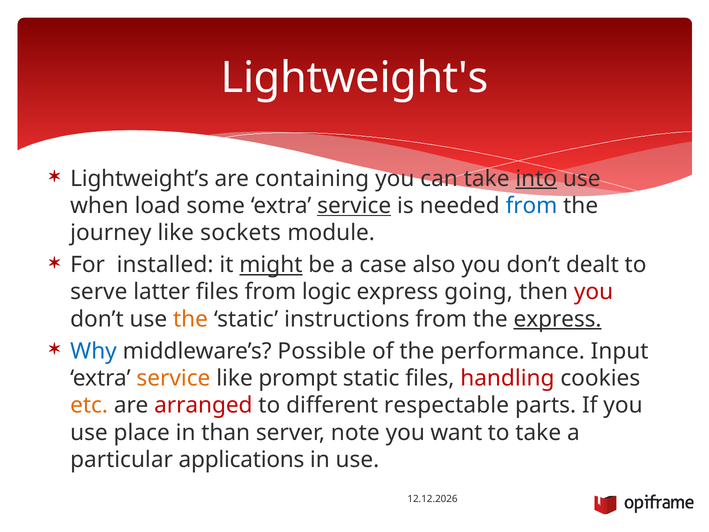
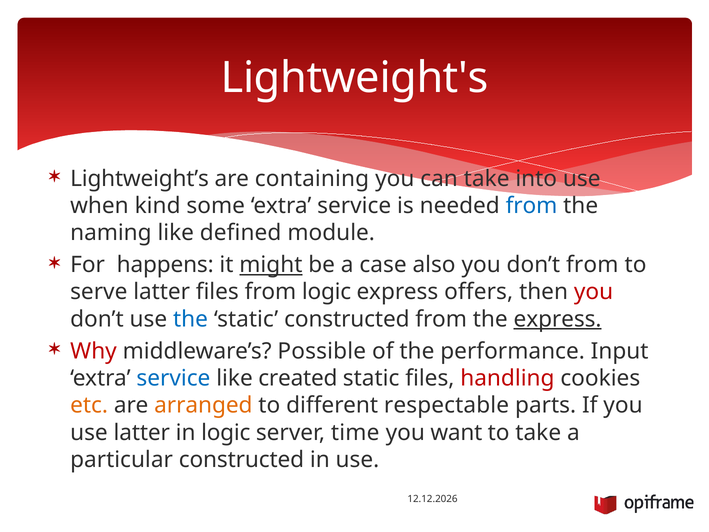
into underline: present -> none
load: load -> kind
service at (354, 206) underline: present -> none
journey: journey -> naming
sockets: sockets -> defined
installed: installed -> happens
don’t dealt: dealt -> from
going: going -> offers
the at (191, 319) colour: orange -> blue
static instructions: instructions -> constructed
Why colour: blue -> red
service at (173, 378) colour: orange -> blue
prompt: prompt -> created
arranged colour: red -> orange
use place: place -> latter
in than: than -> logic
note: note -> time
particular applications: applications -> constructed
